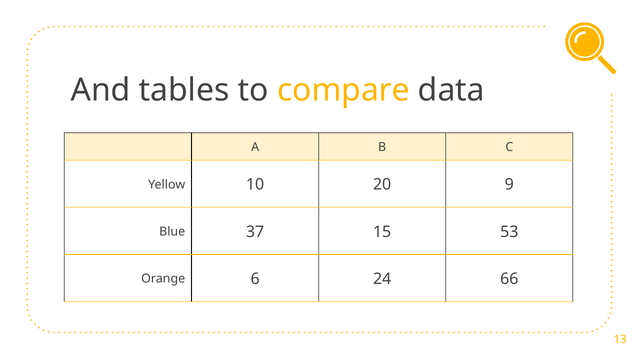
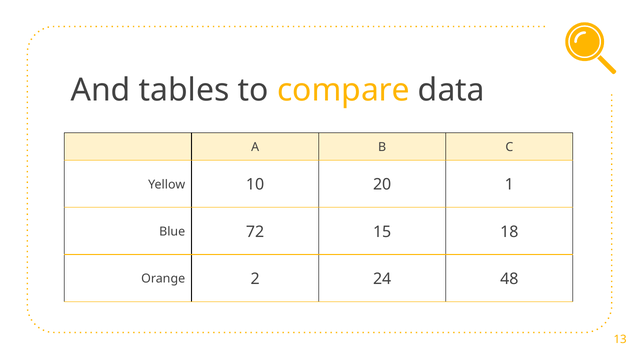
9: 9 -> 1
37: 37 -> 72
53: 53 -> 18
6: 6 -> 2
66: 66 -> 48
